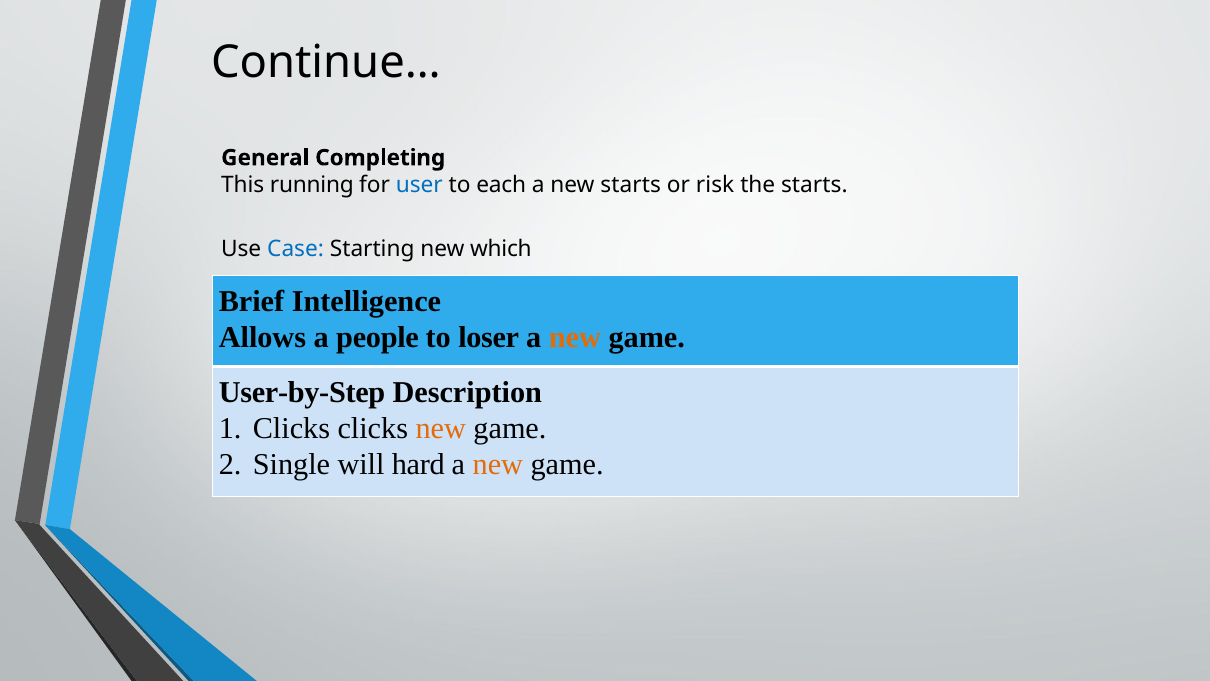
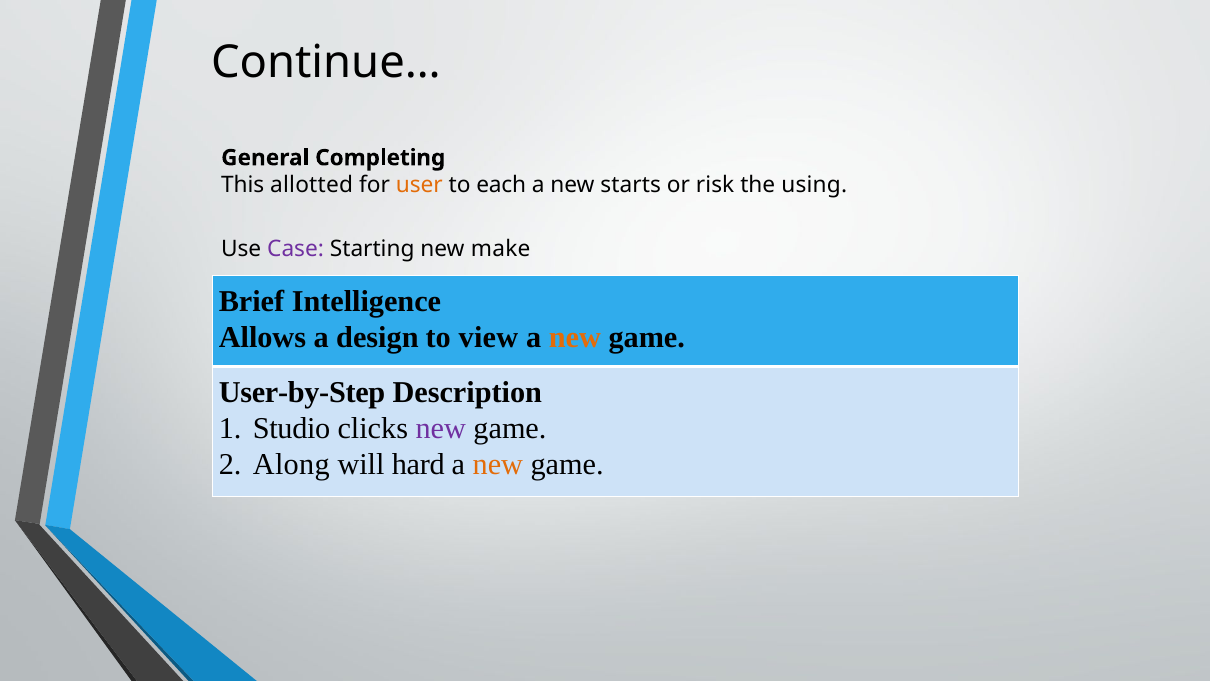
running: running -> allotted
user colour: blue -> orange
the starts: starts -> using
Case colour: blue -> purple
which: which -> make
people: people -> design
loser: loser -> view
Clicks at (291, 428): Clicks -> Studio
new at (441, 428) colour: orange -> purple
Single: Single -> Along
